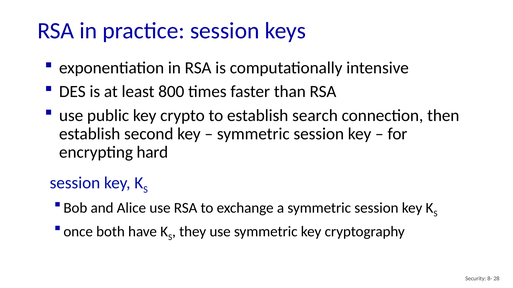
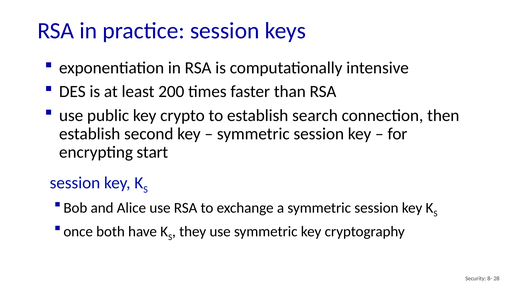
800: 800 -> 200
hard: hard -> start
